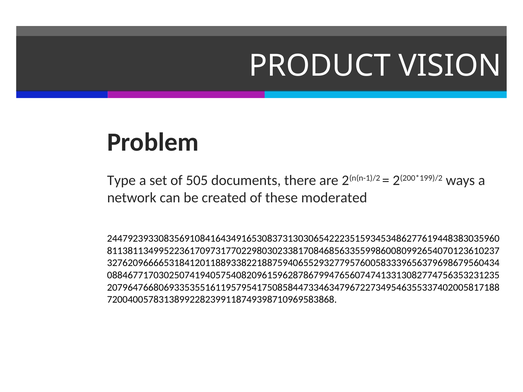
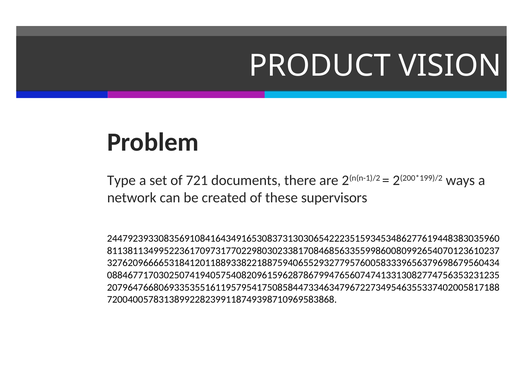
505: 505 -> 721
moderated: moderated -> supervisors
